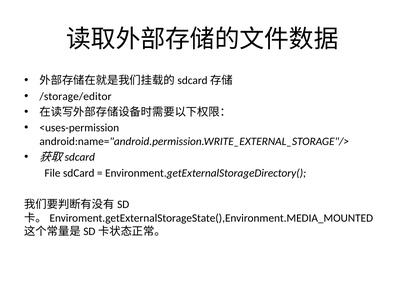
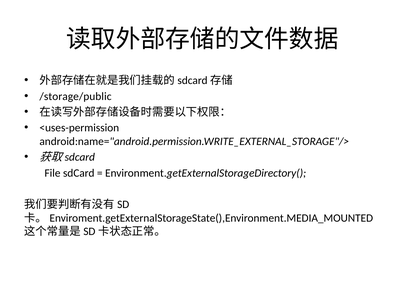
/storage/editor: /storage/editor -> /storage/public
